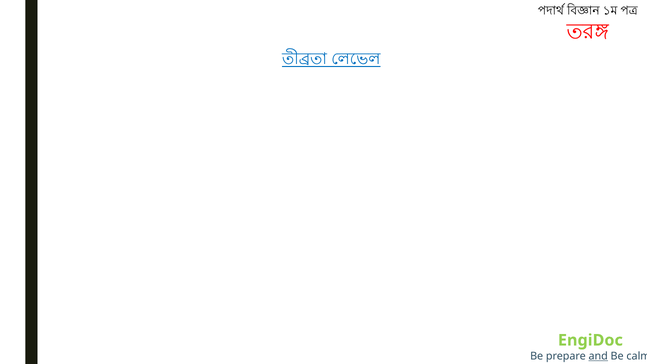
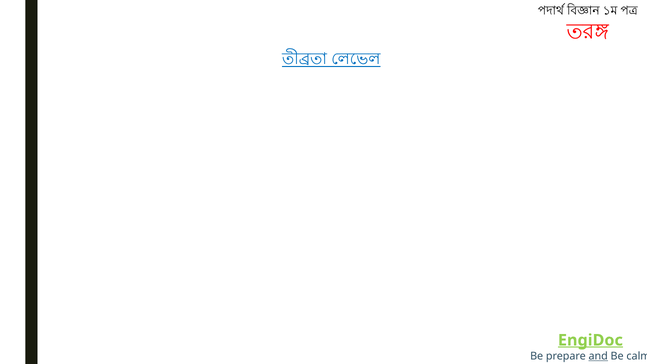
EngiDoc underline: none -> present
